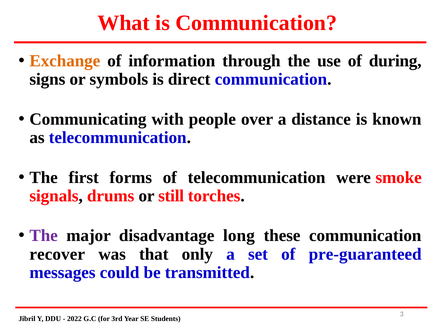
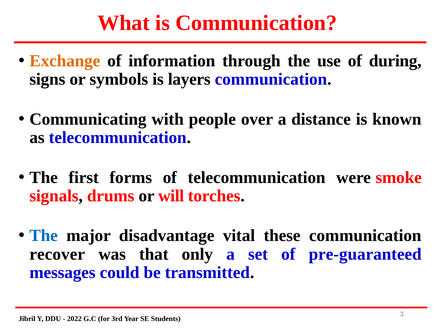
direct: direct -> layers
still: still -> will
The at (44, 235) colour: purple -> blue
long: long -> vital
